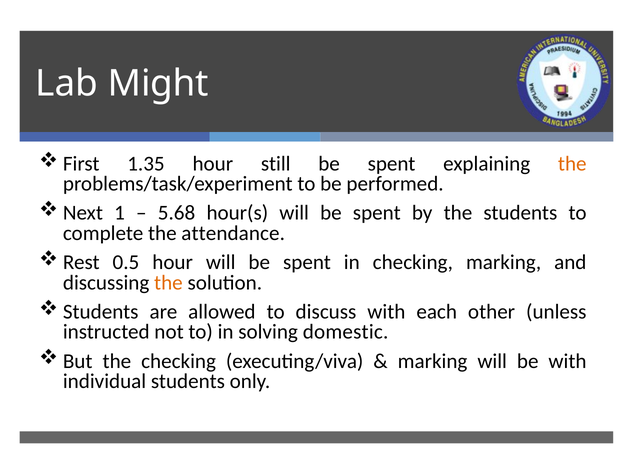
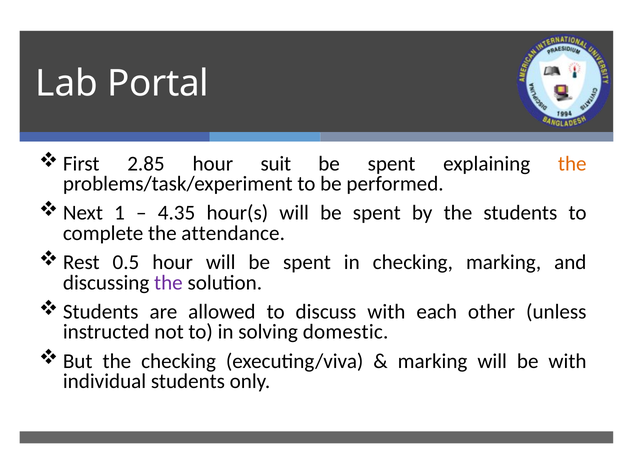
Might: Might -> Portal
1.35: 1.35 -> 2.85
still: still -> suit
5.68: 5.68 -> 4.35
the at (168, 282) colour: orange -> purple
